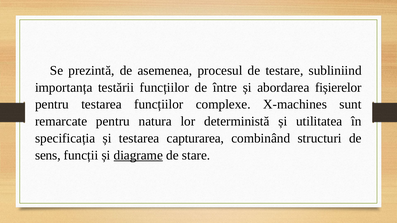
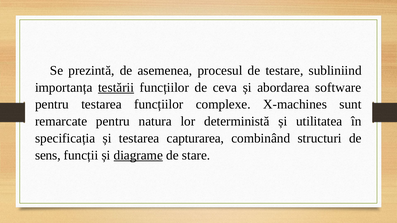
testării underline: none -> present
între: între -> ceva
fișierelor: fișierelor -> software
